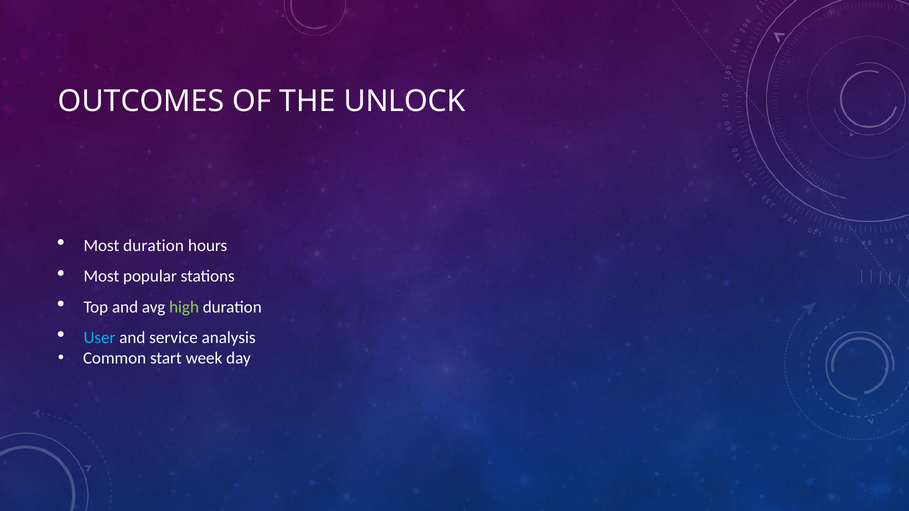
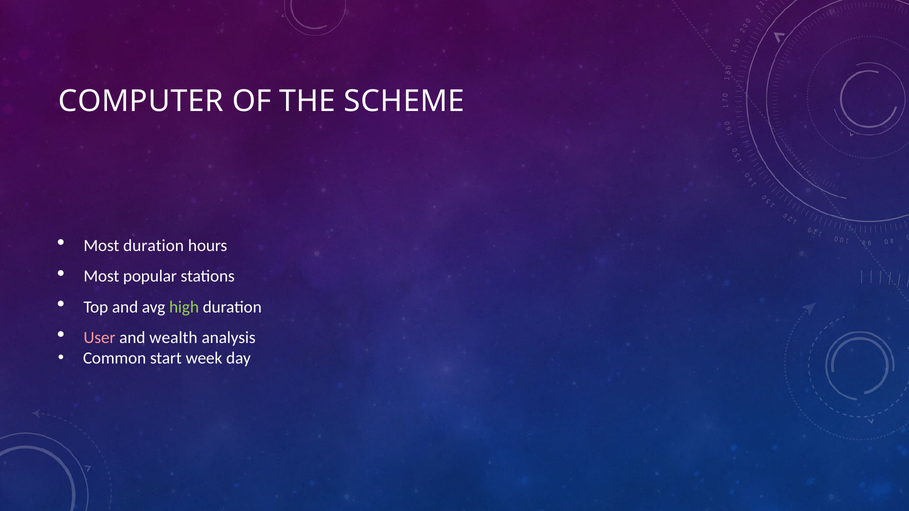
OUTCOMES: OUTCOMES -> COMPUTER
UNLOCK: UNLOCK -> SCHEME
User colour: light blue -> pink
service: service -> wealth
